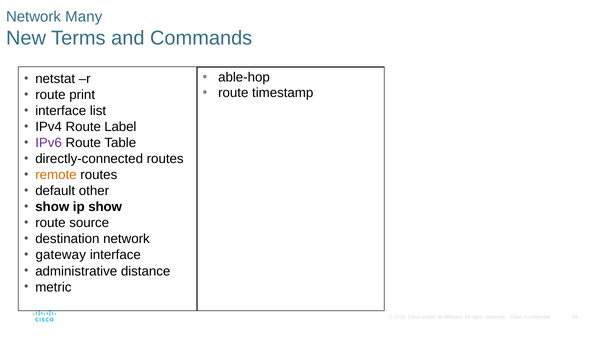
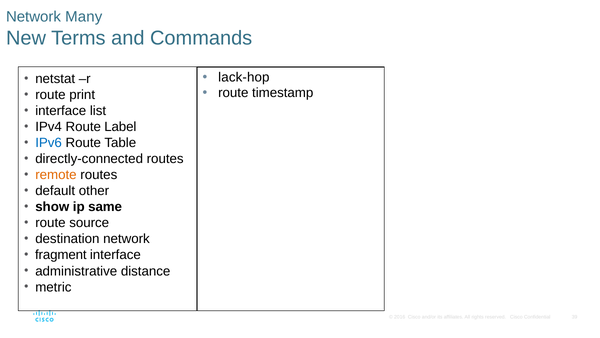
able-hop: able-hop -> lack-hop
IPv6 colour: purple -> blue
ip show: show -> same
gateway: gateway -> fragment
